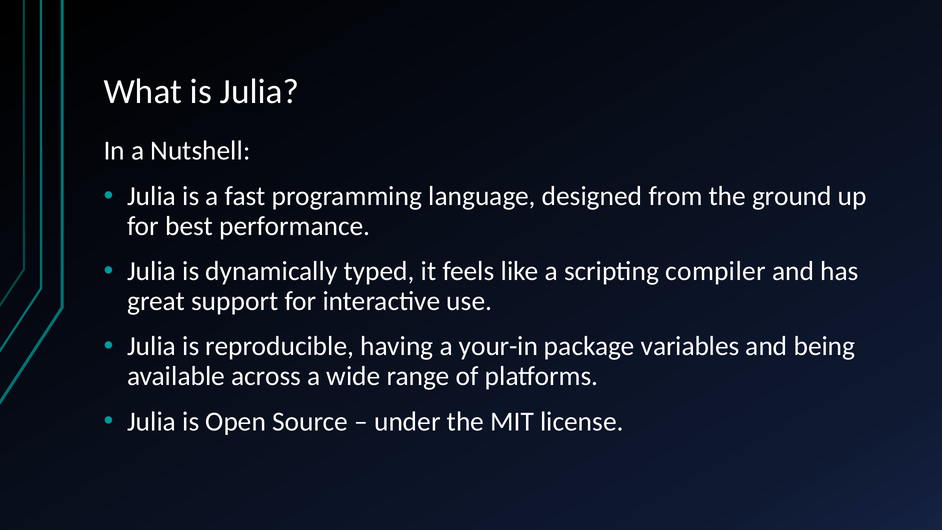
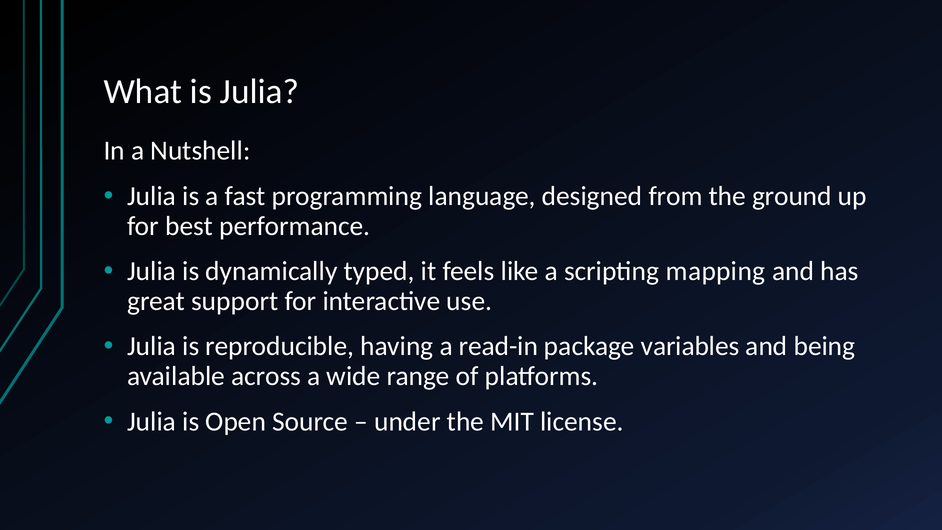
compiler: compiler -> mapping
your-in: your-in -> read-in
